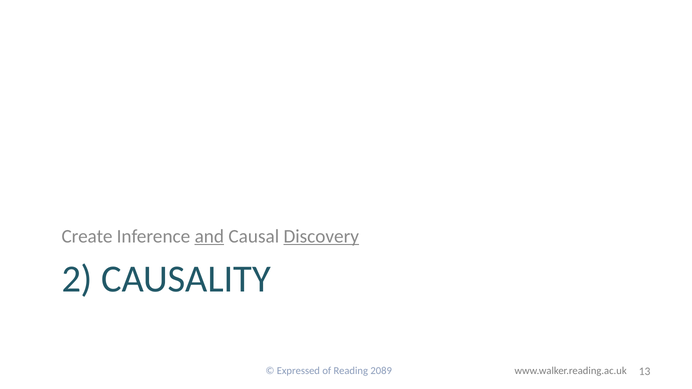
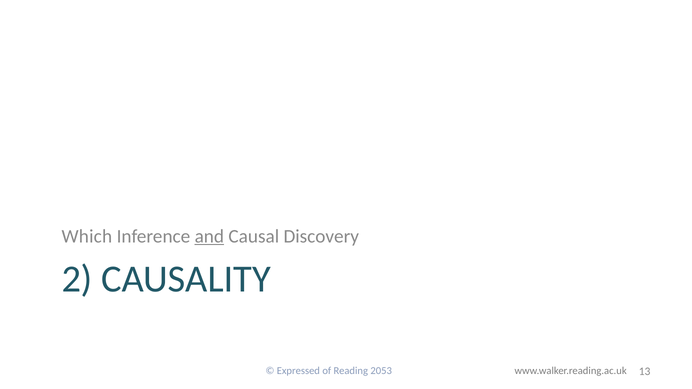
Create: Create -> Which
Discovery underline: present -> none
2089: 2089 -> 2053
